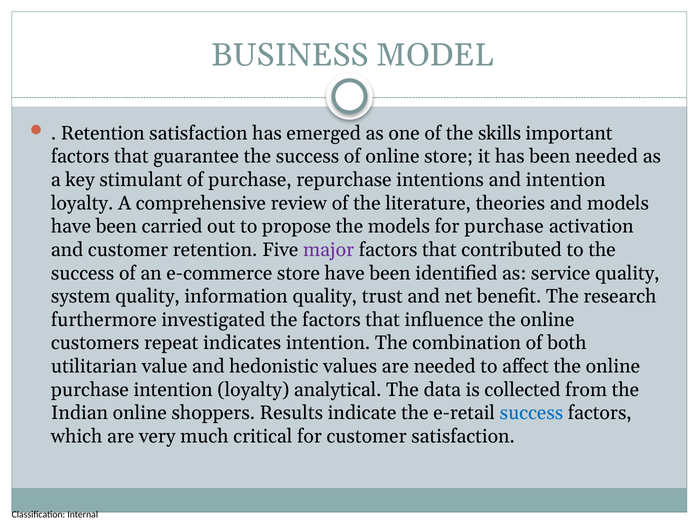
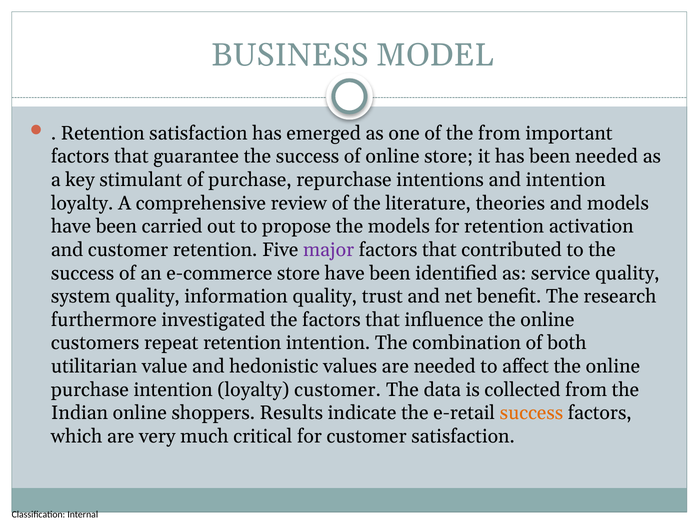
the skills: skills -> from
for purchase: purchase -> retention
repeat indicates: indicates -> retention
loyalty analytical: analytical -> customer
success at (531, 413) colour: blue -> orange
